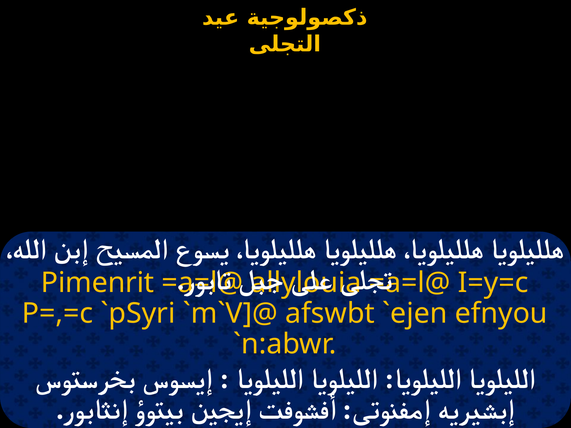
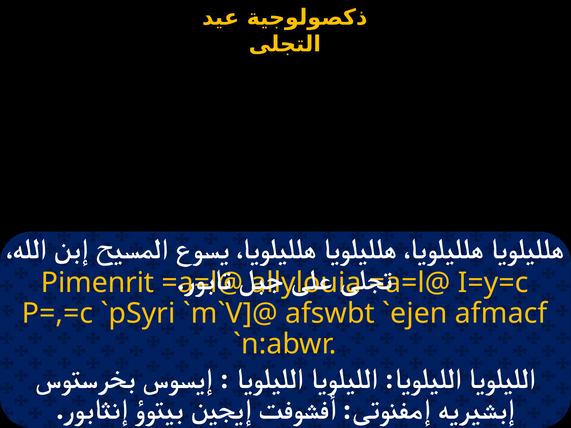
efnyou: efnyou -> afmacf
